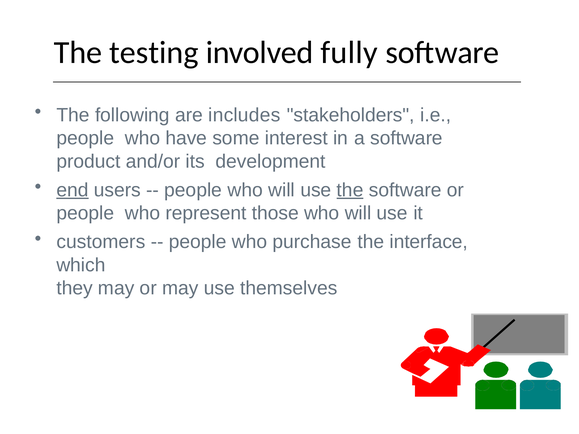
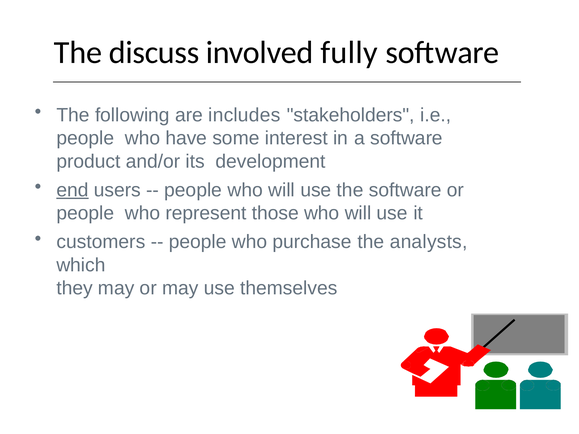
testing: testing -> discuss
the at (350, 190) underline: present -> none
interface: interface -> analysts
